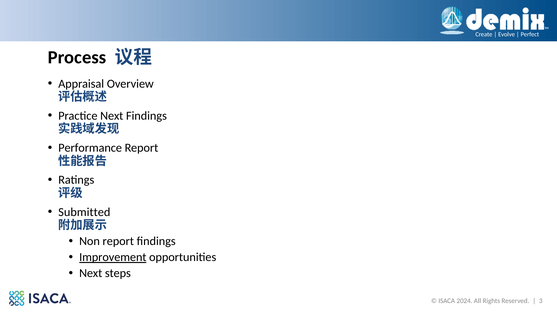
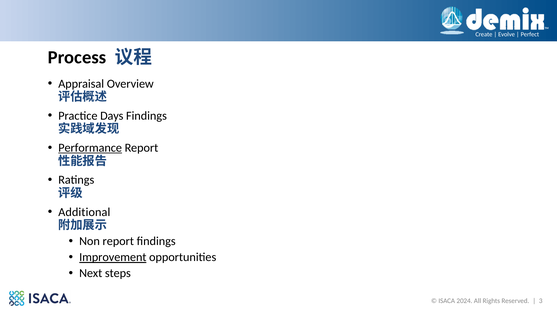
Practice Next: Next -> Days
Performance underline: none -> present
Submitted: Submitted -> Additional
